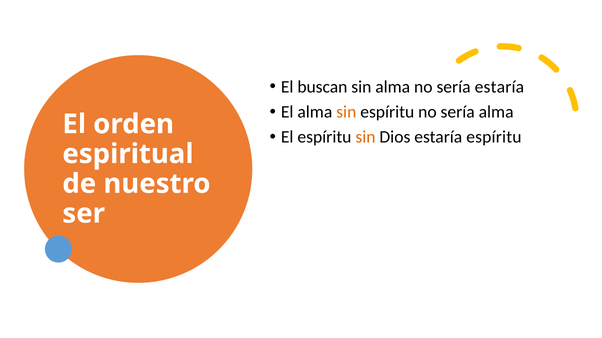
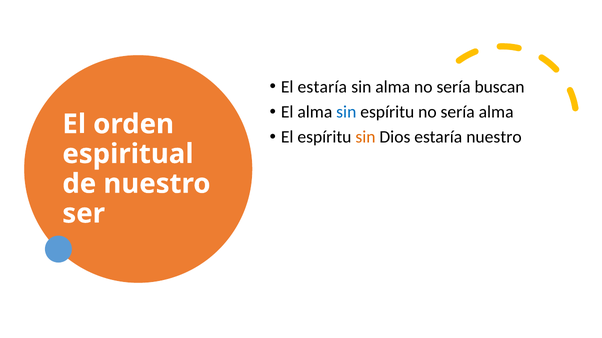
El buscan: buscan -> estaría
sería estaría: estaría -> buscan
sin at (346, 112) colour: orange -> blue
estaría espíritu: espíritu -> nuestro
